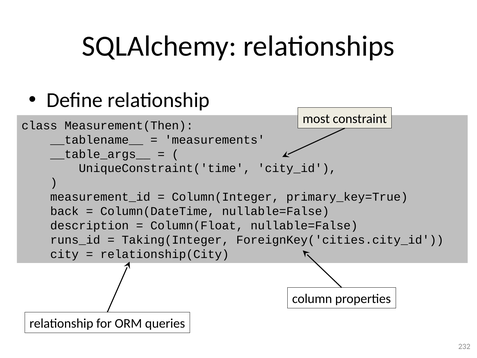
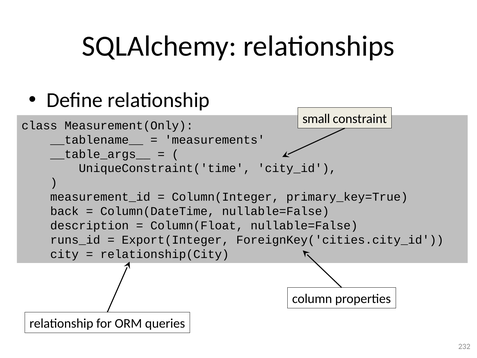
most: most -> small
Measurement(Then: Measurement(Then -> Measurement(Only
Taking(Integer: Taking(Integer -> Export(Integer
